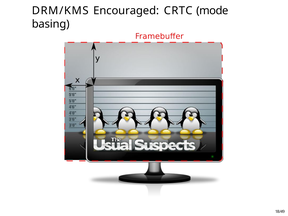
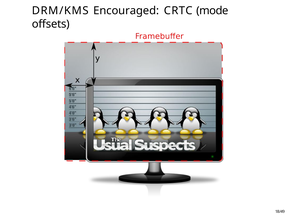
basing: basing -> offsets
